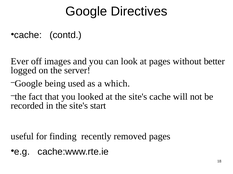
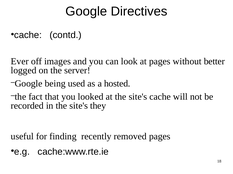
which: which -> hosted
start: start -> they
